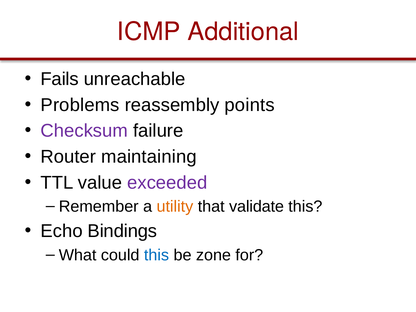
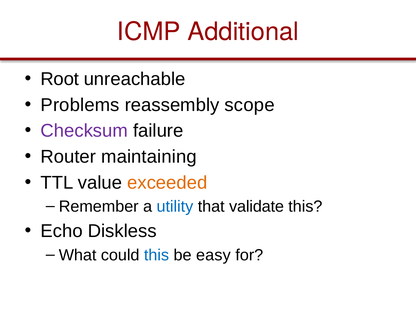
Fails: Fails -> Root
points: points -> scope
exceeded colour: purple -> orange
utility colour: orange -> blue
Bindings: Bindings -> Diskless
zone: zone -> easy
